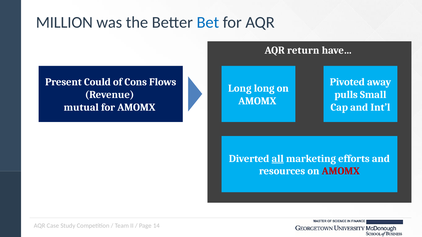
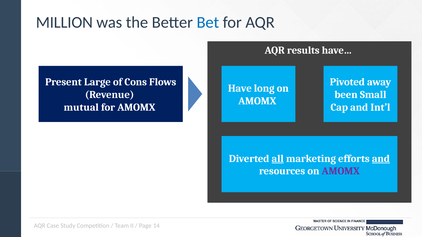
return: return -> results
Could: Could -> Large
Long at (240, 88): Long -> Have
pulls: pulls -> been
and at (381, 159) underline: none -> present
AMOMX at (341, 171) colour: red -> purple
